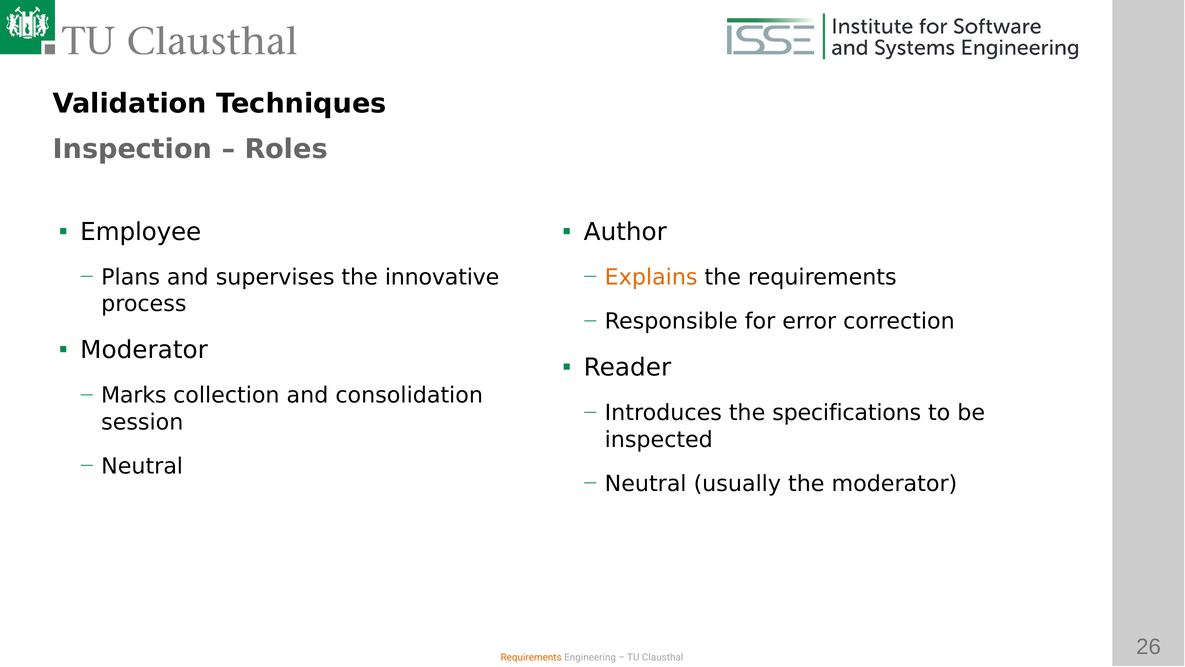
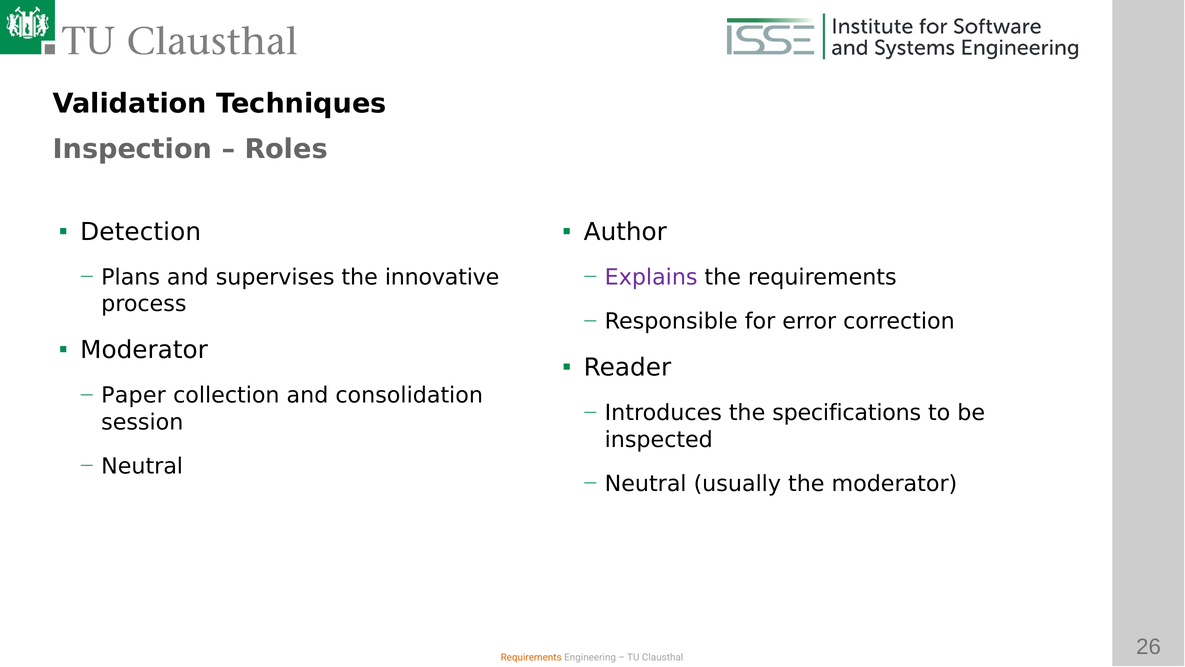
Employee: Employee -> Detection
Explains colour: orange -> purple
Marks: Marks -> Paper
